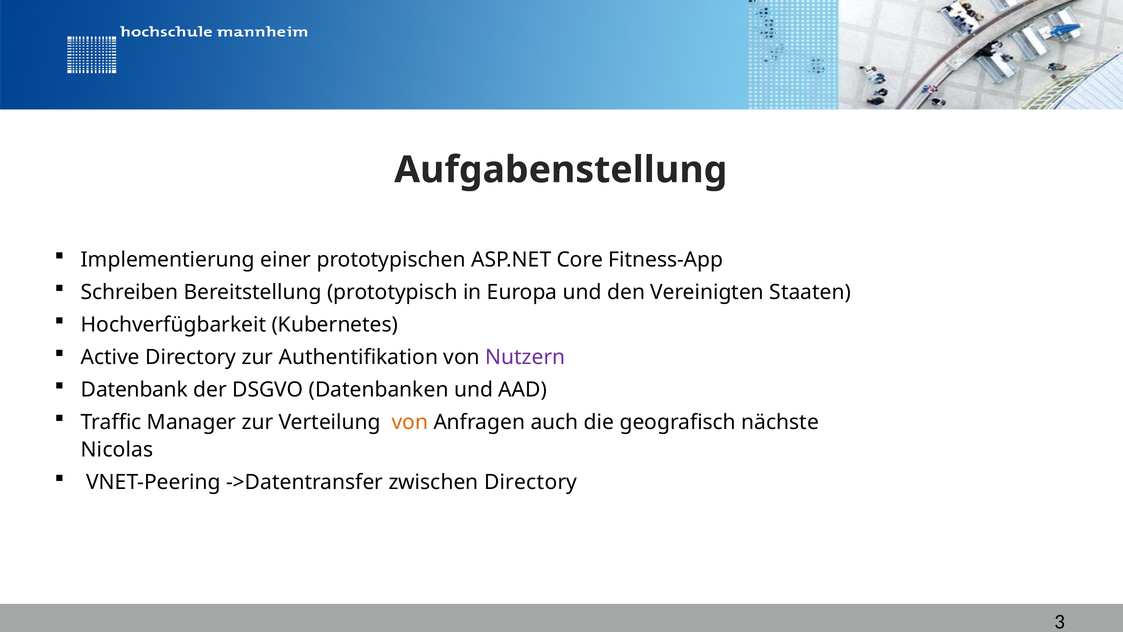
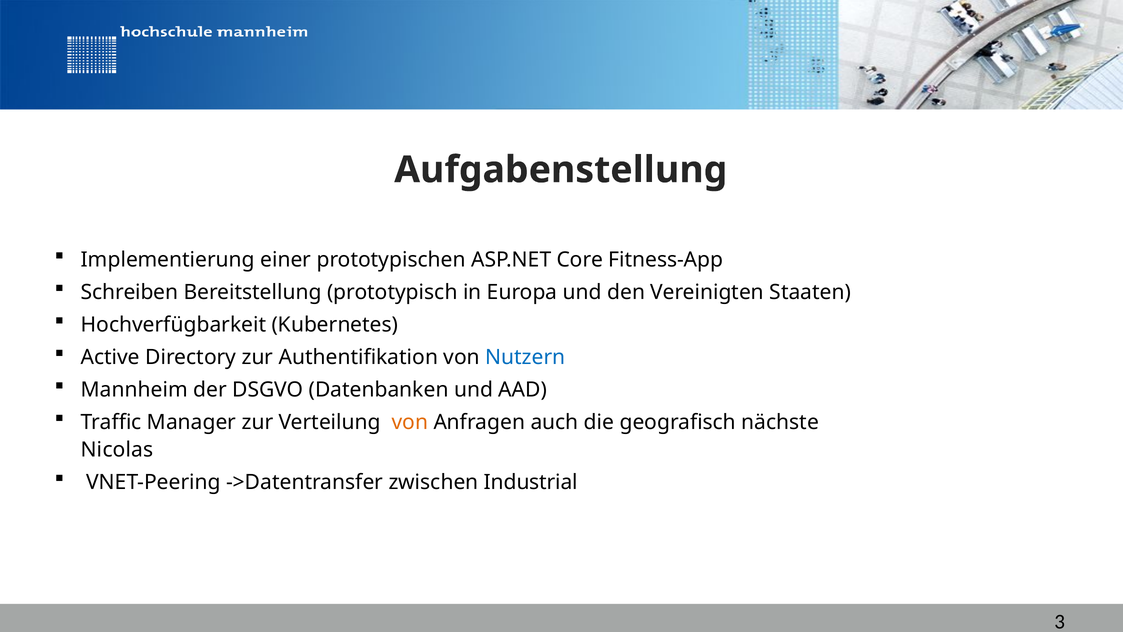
Nutzern colour: purple -> blue
Datenbank: Datenbank -> Mannheim
zwischen Directory: Directory -> Industrial
